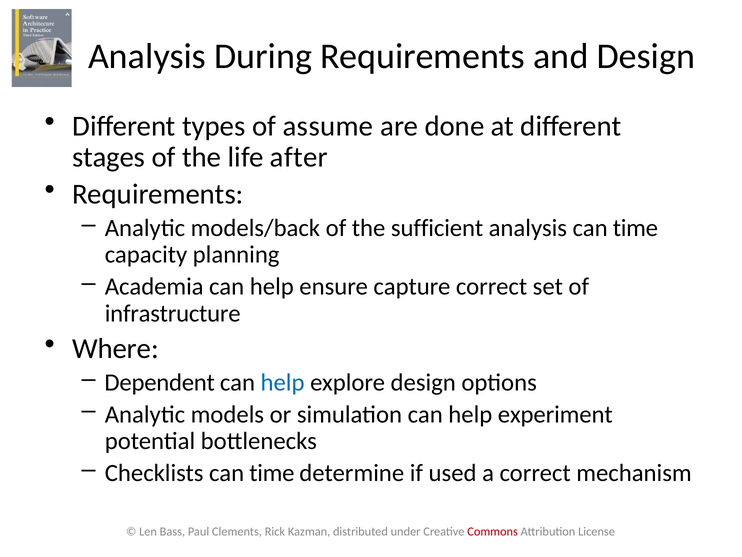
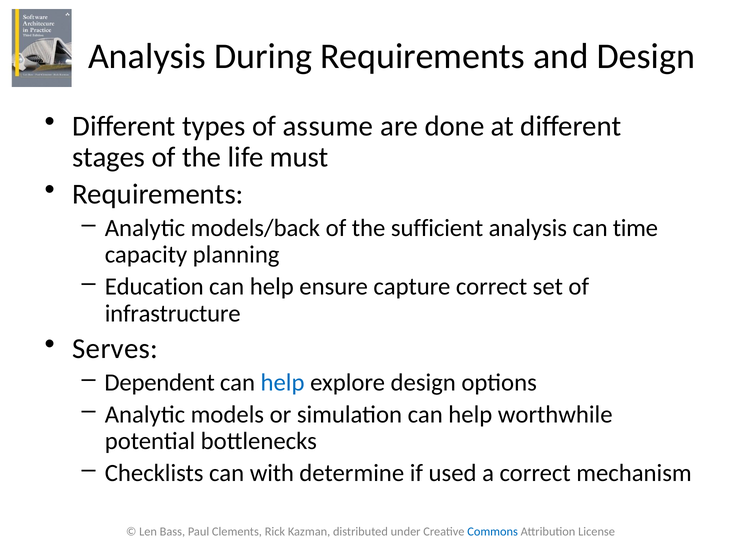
after: after -> must
Academia: Academia -> Education
Where: Where -> Serves
experiment: experiment -> worthwhile
Checklists can time: time -> with
Commons colour: red -> blue
